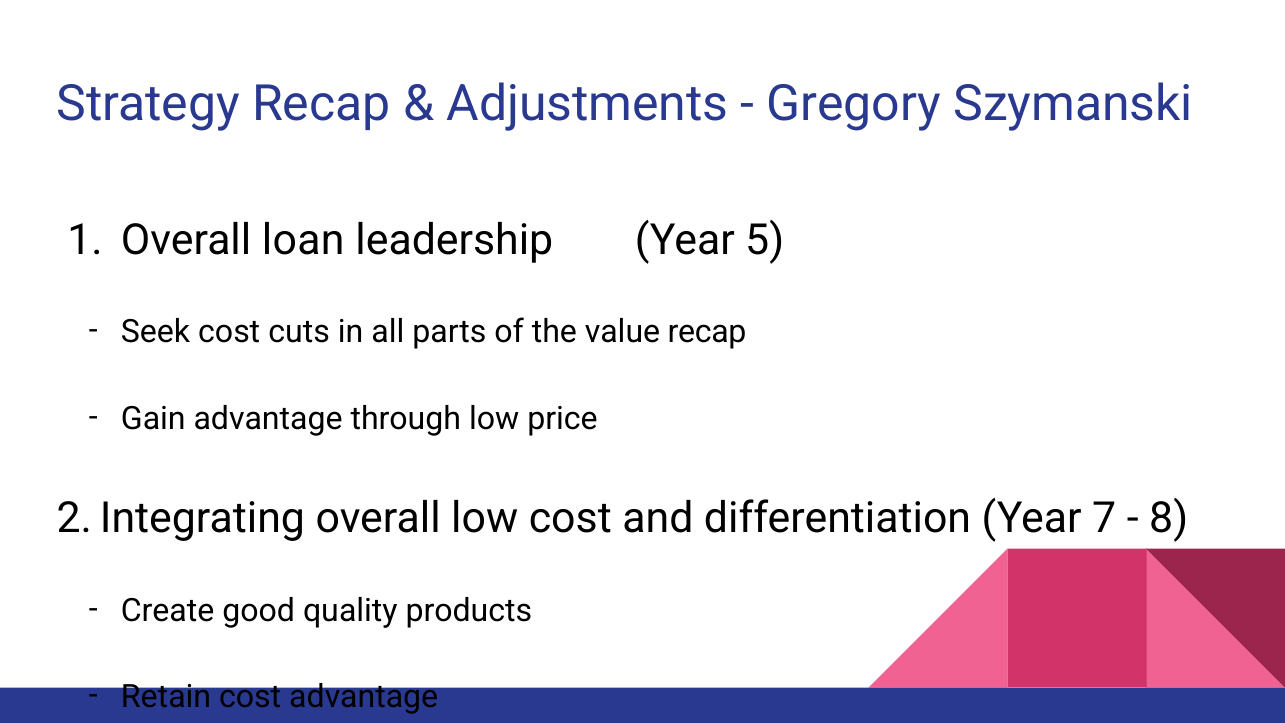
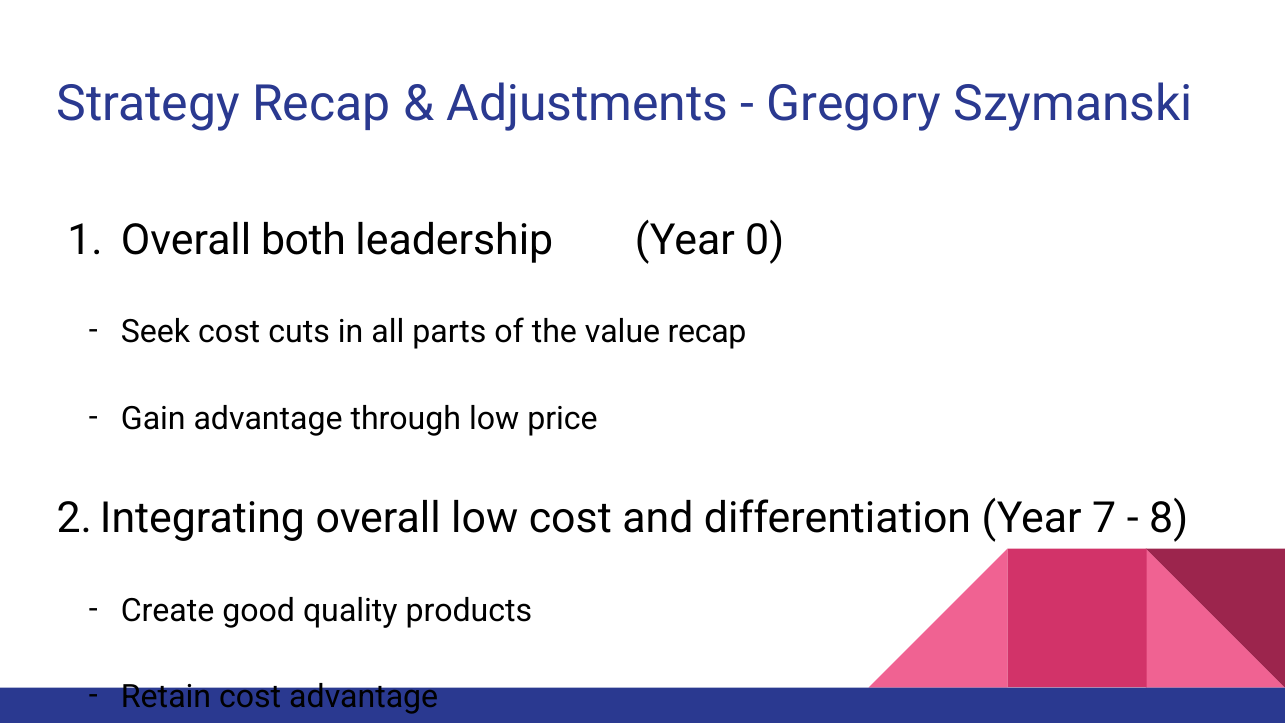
loan: loan -> both
5: 5 -> 0
